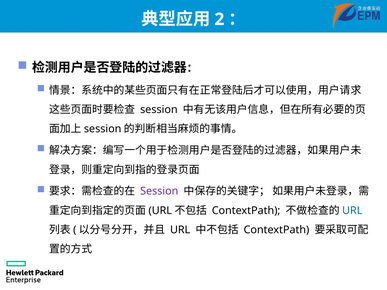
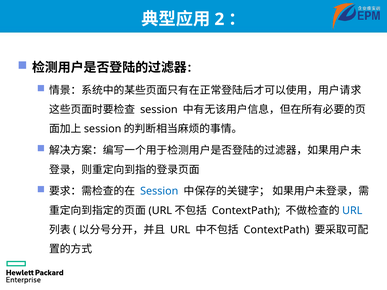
Session at (159, 191) colour: purple -> blue
